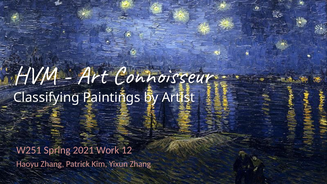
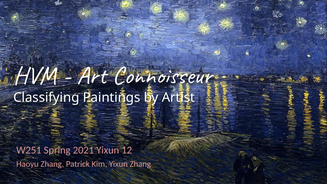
2021 Work: Work -> Yixun
